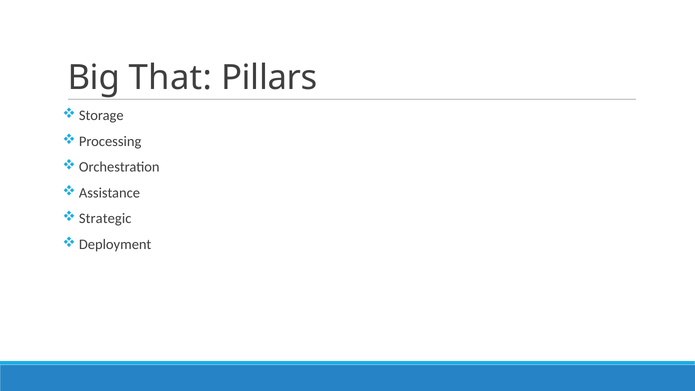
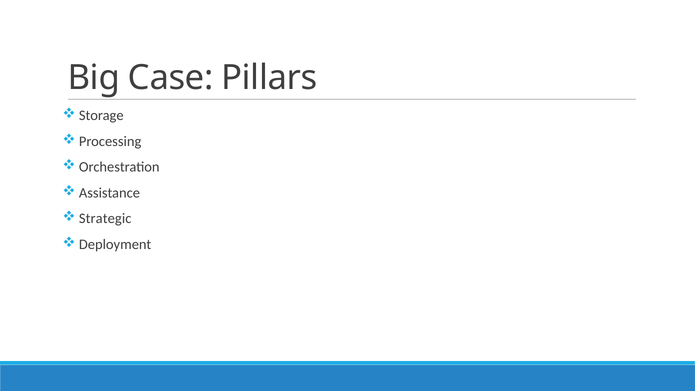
That: That -> Case
